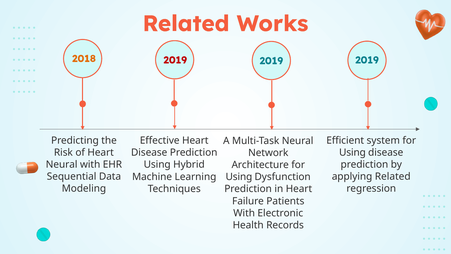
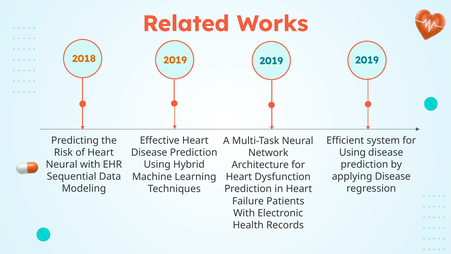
2019 at (175, 60) colour: red -> orange
applying Related: Related -> Disease
Using at (239, 177): Using -> Heart
